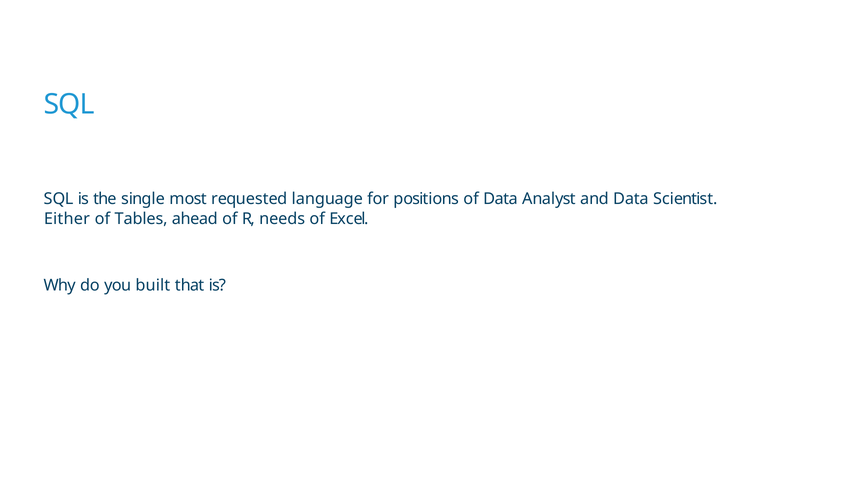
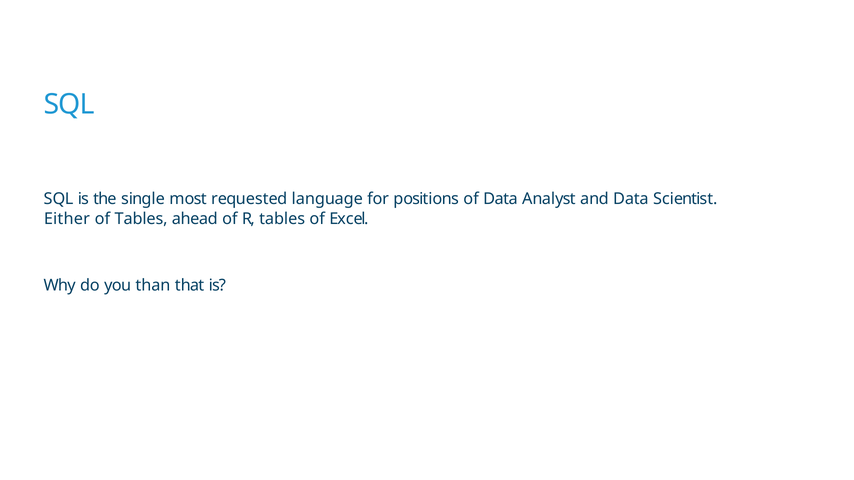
R needs: needs -> tables
built: built -> than
